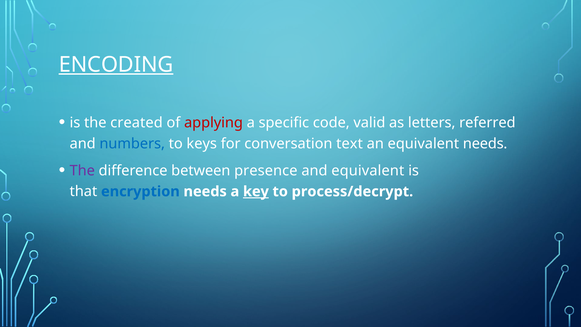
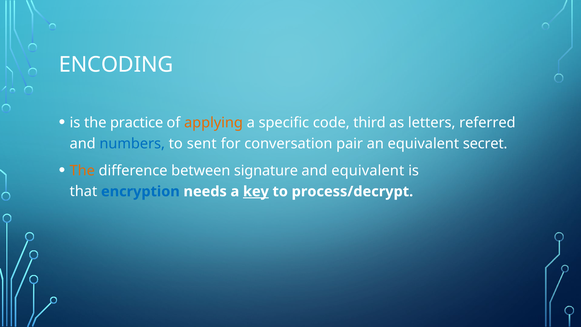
ENCODING underline: present -> none
created: created -> practice
applying colour: red -> orange
valid: valid -> third
keys: keys -> sent
text: text -> pair
equivalent needs: needs -> secret
The at (82, 170) colour: purple -> orange
presence: presence -> signature
